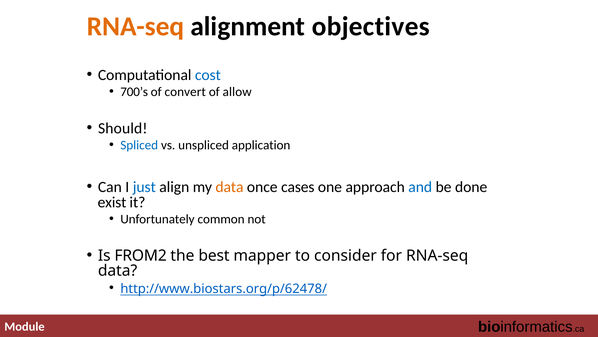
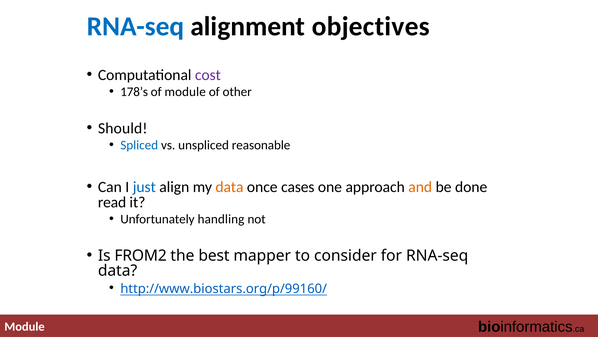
RNA-seq at (135, 27) colour: orange -> blue
cost colour: blue -> purple
700’s: 700’s -> 178’s
of convert: convert -> module
allow: allow -> other
application: application -> reasonable
and colour: blue -> orange
exist: exist -> read
common: common -> handling
http://www.biostars.org/p/62478/: http://www.biostars.org/p/62478/ -> http://www.biostars.org/p/99160/
